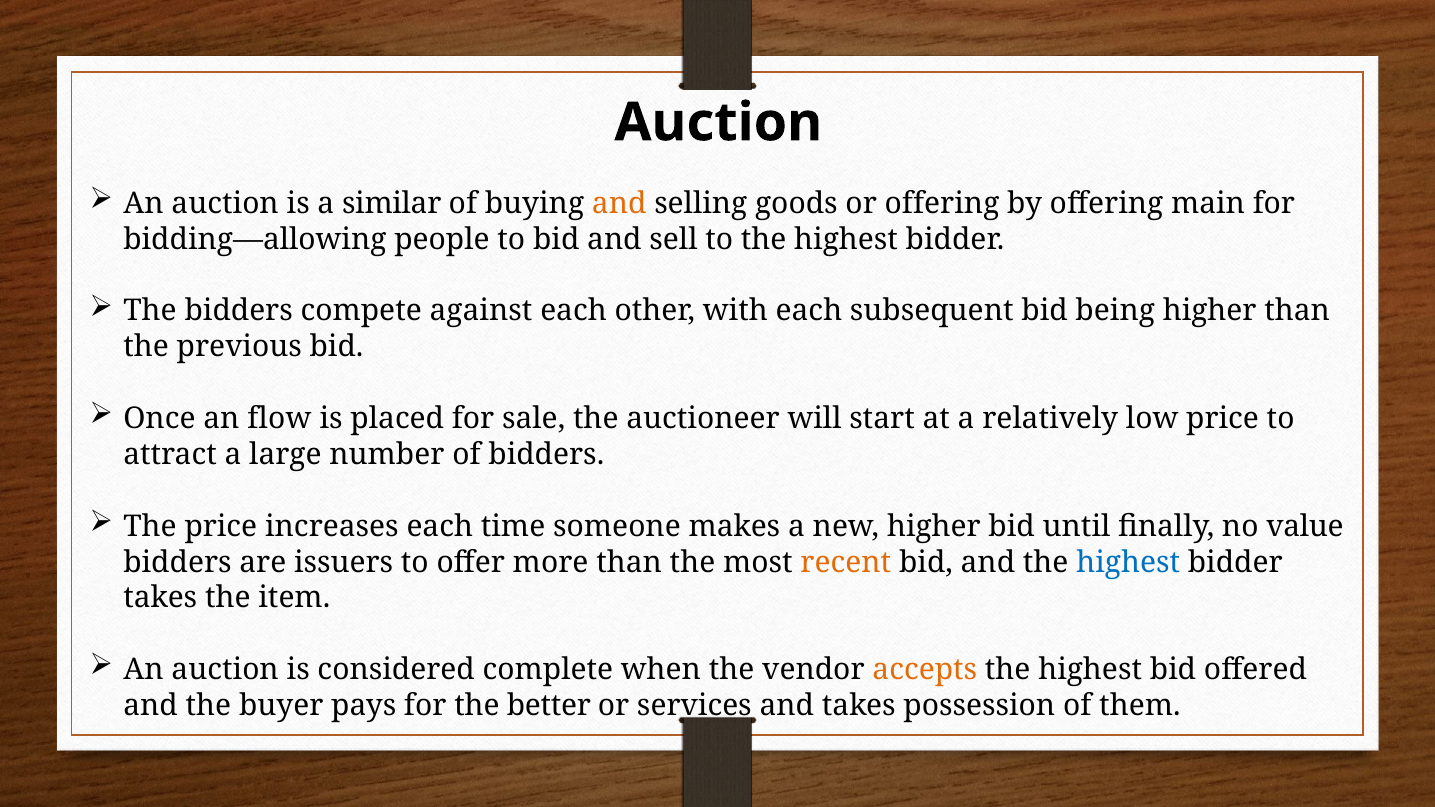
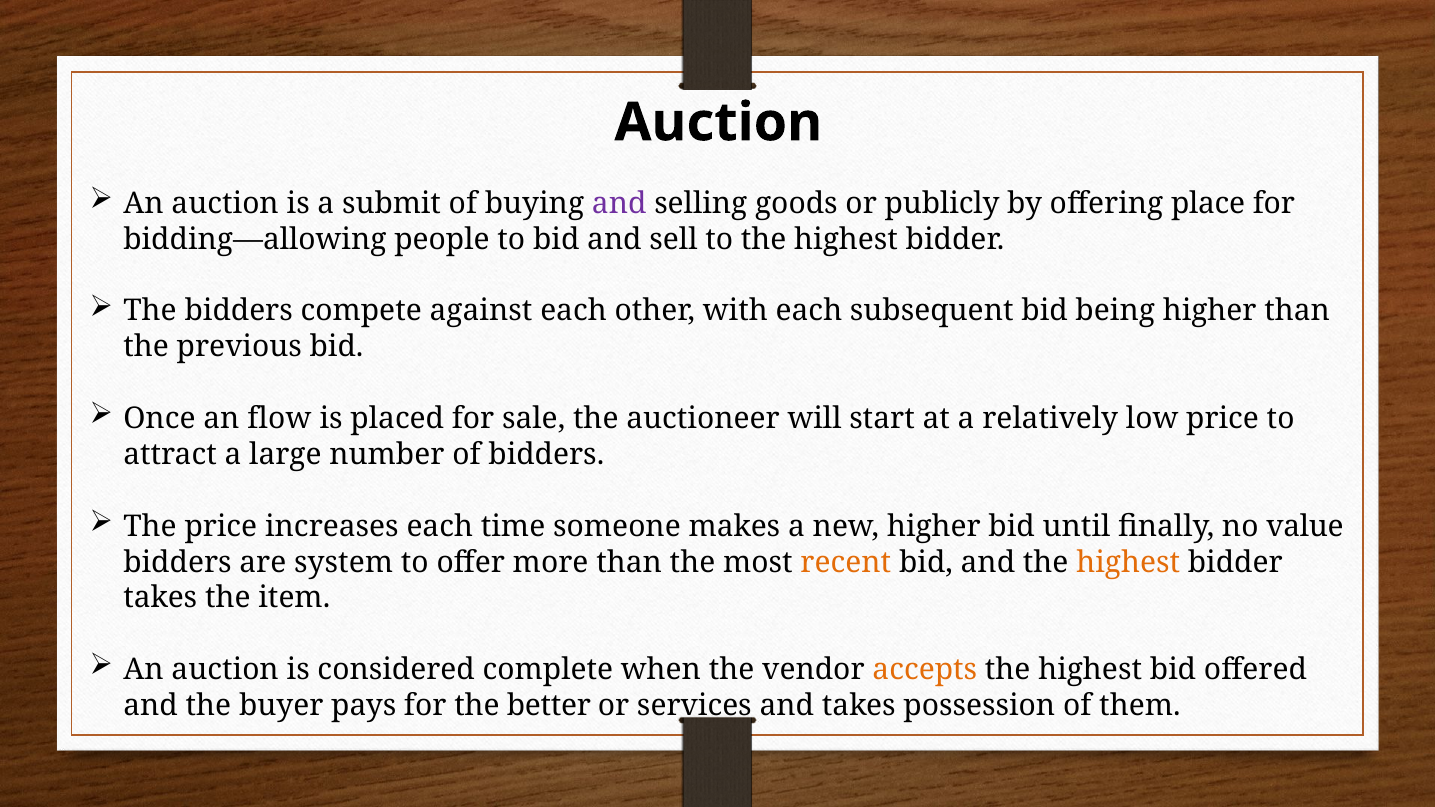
similar: similar -> submit
and at (619, 203) colour: orange -> purple
or offering: offering -> publicly
main: main -> place
issuers: issuers -> system
highest at (1128, 562) colour: blue -> orange
